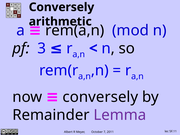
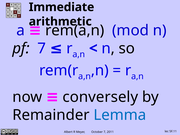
Conversely at (62, 7): Conversely -> Immediate
pf 3: 3 -> 7
Lemma colour: purple -> blue
